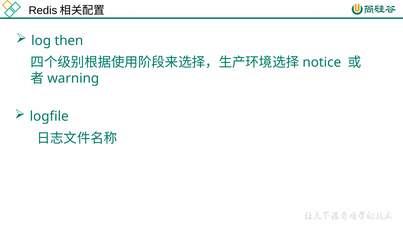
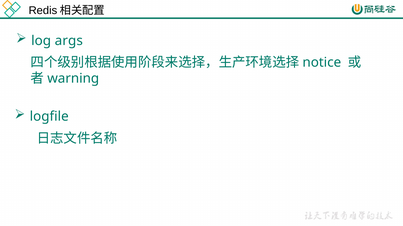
then: then -> args
